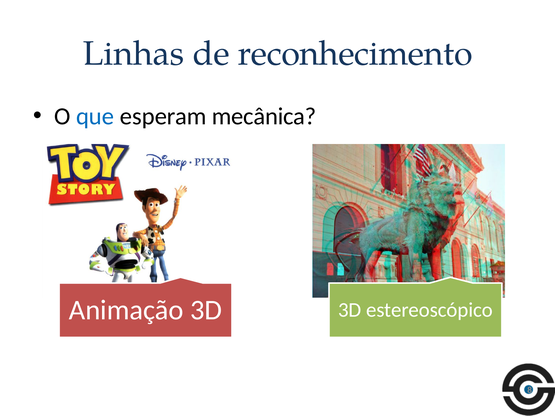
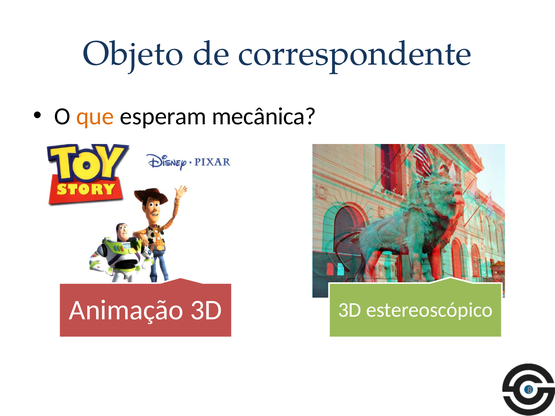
Linhas: Linhas -> Objeto
reconhecimento: reconhecimento -> correspondente
que colour: blue -> orange
